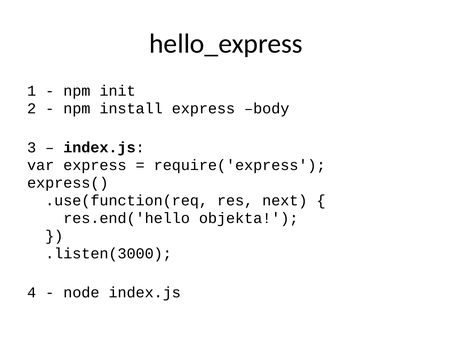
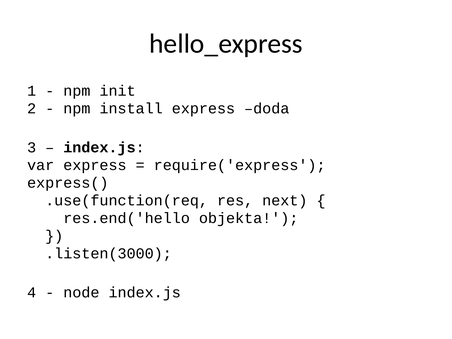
body: body -> doda
